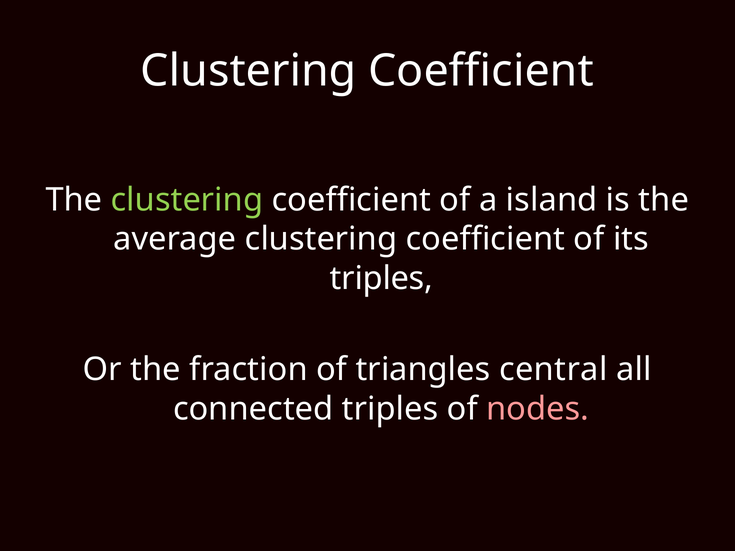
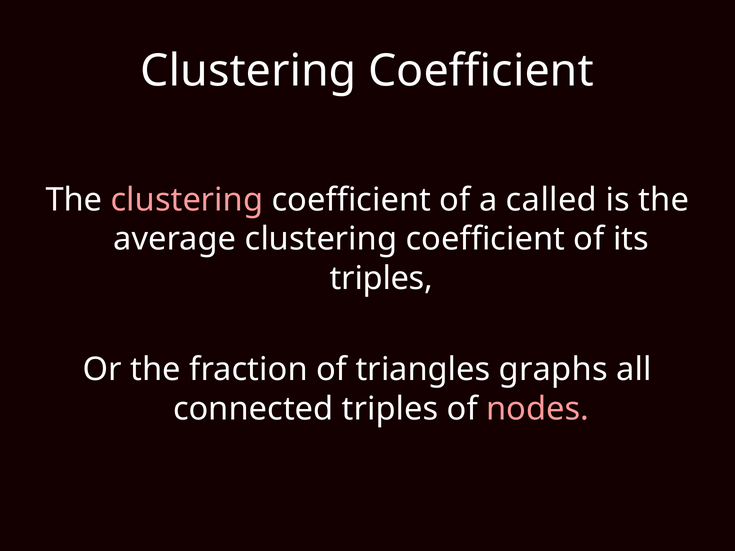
clustering at (187, 200) colour: light green -> pink
island: island -> called
central: central -> graphs
